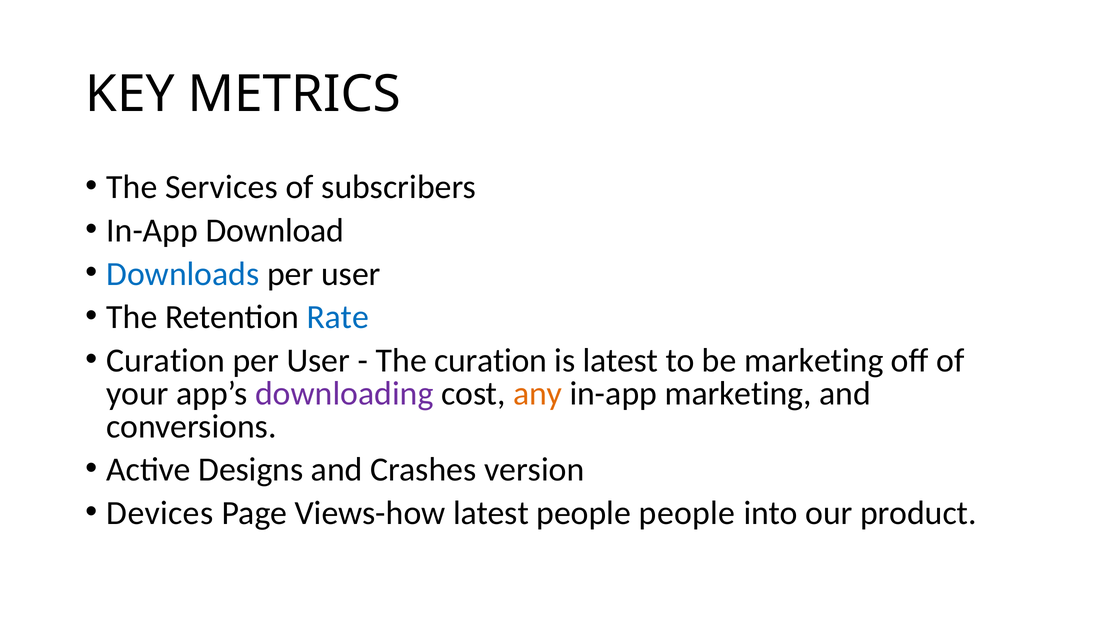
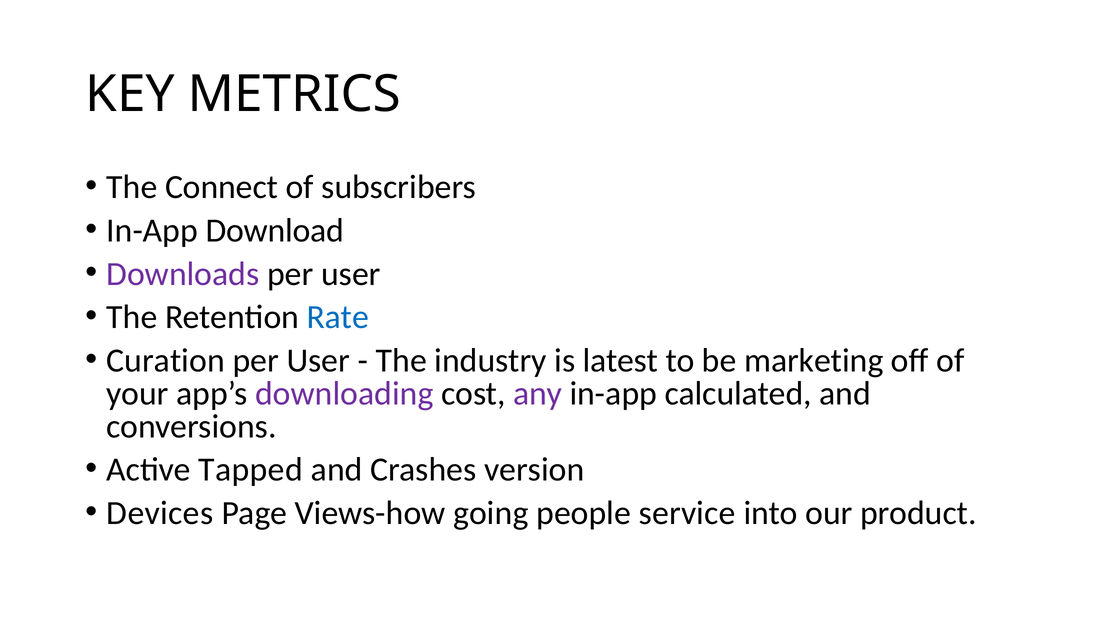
Services: Services -> Connect
Downloads colour: blue -> purple
The curation: curation -> industry
any colour: orange -> purple
in-app marketing: marketing -> calculated
Designs: Designs -> Tapped
Views-how latest: latest -> going
people people: people -> service
